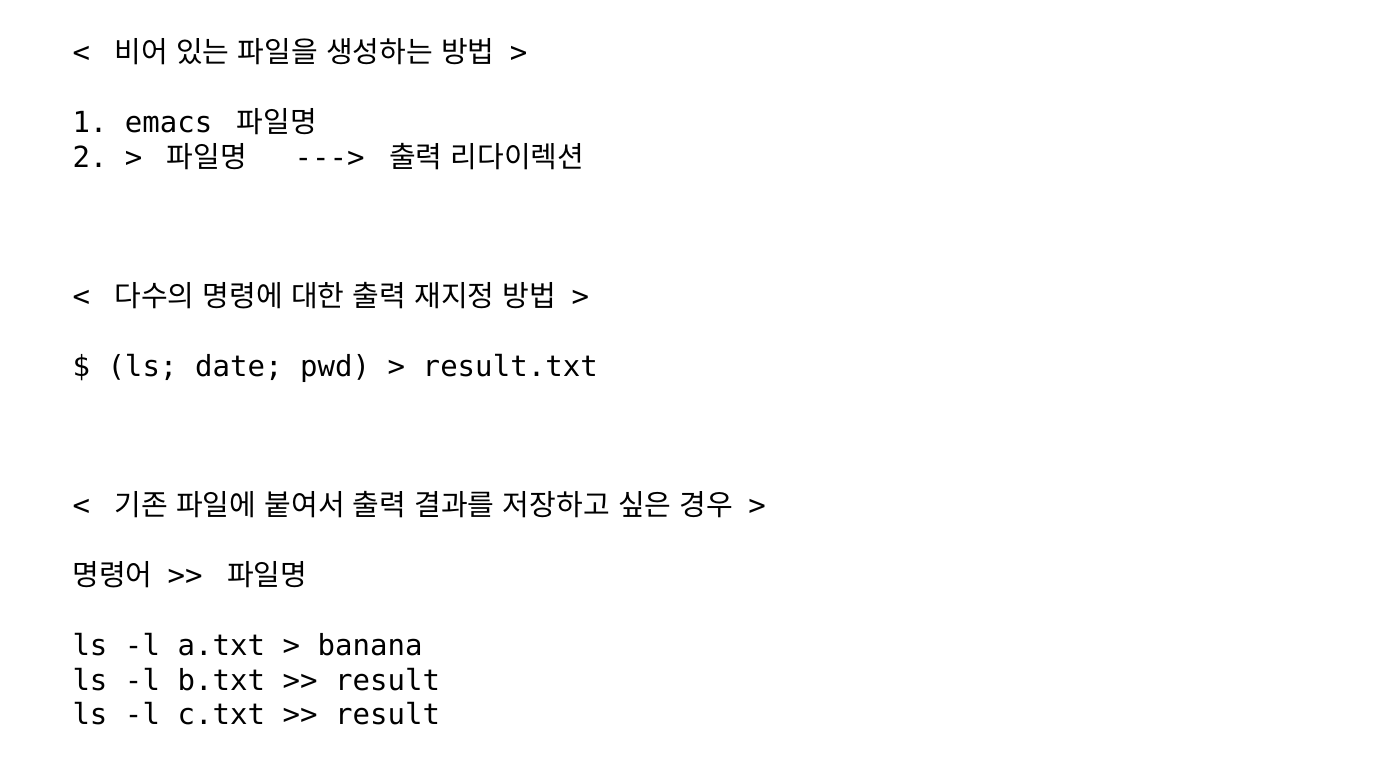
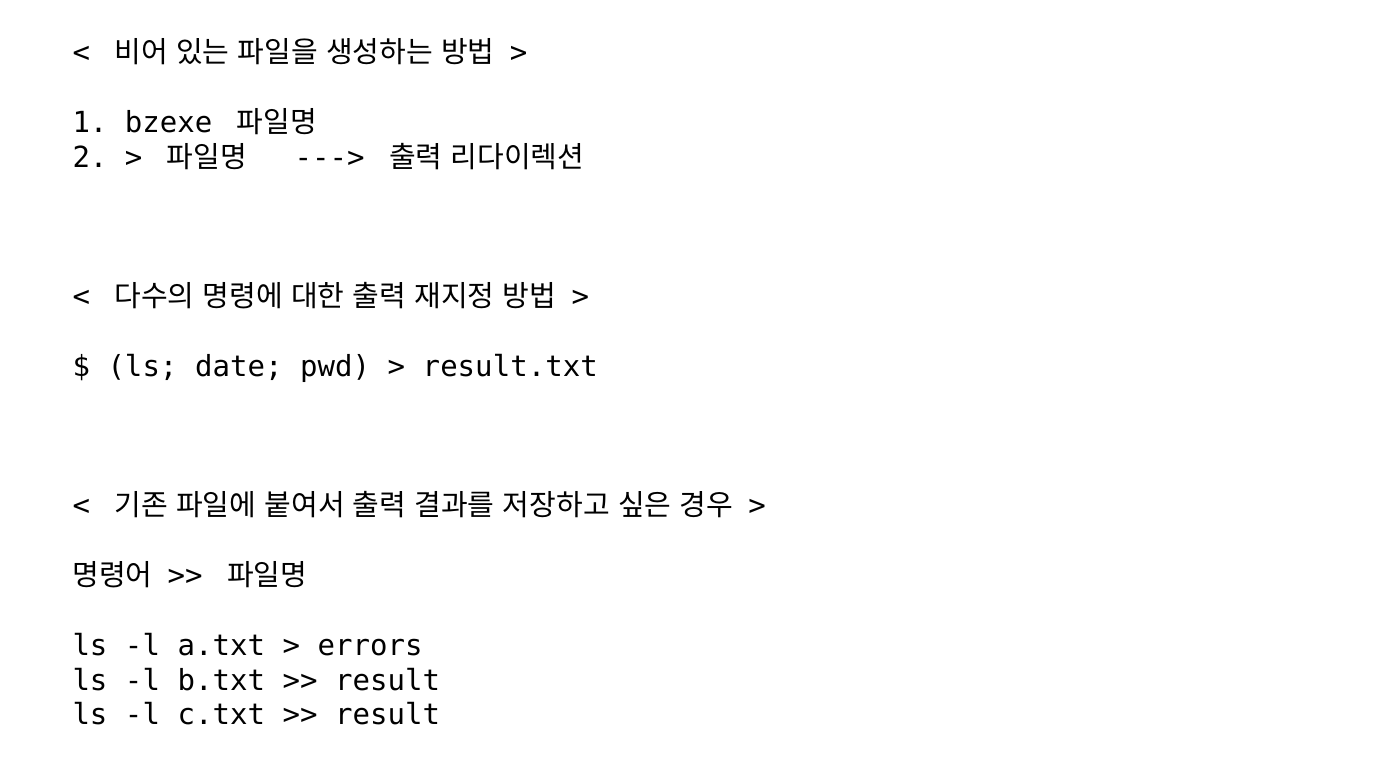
emacs: emacs -> bzexe
banana: banana -> errors
